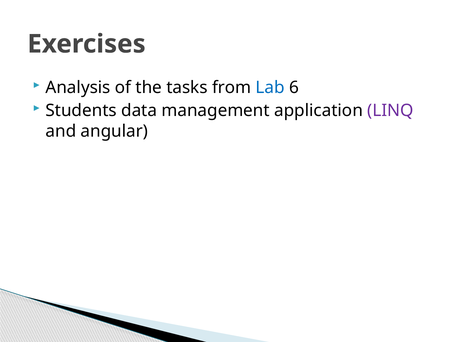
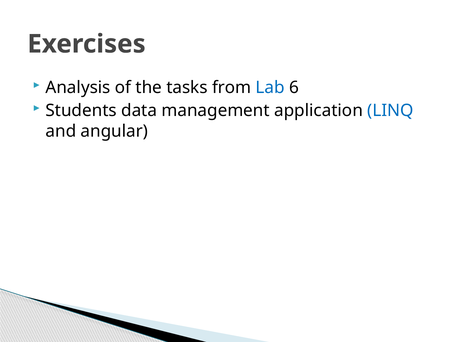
LINQ colour: purple -> blue
